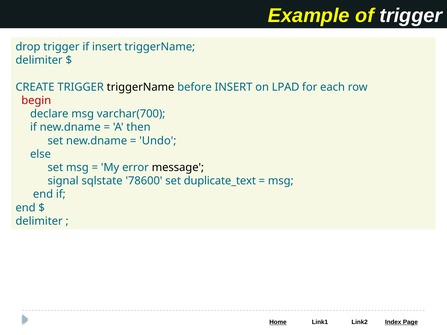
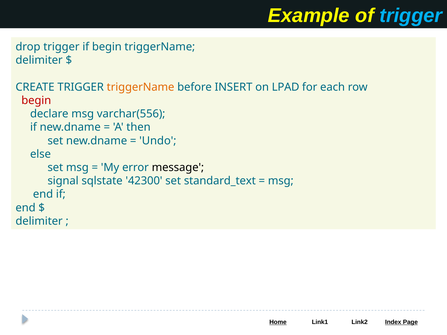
trigger at (411, 16) colour: white -> light blue
if insert: insert -> begin
triggerName at (141, 87) colour: black -> orange
varchar(700: varchar(700 -> varchar(556
78600: 78600 -> 42300
duplicate_text: duplicate_text -> standard_text
